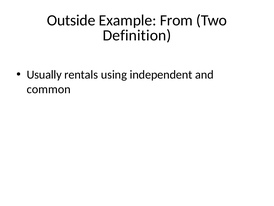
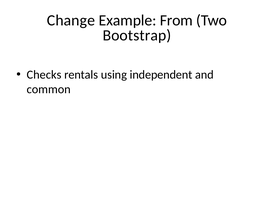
Outside: Outside -> Change
Definition: Definition -> Bootstrap
Usually: Usually -> Checks
